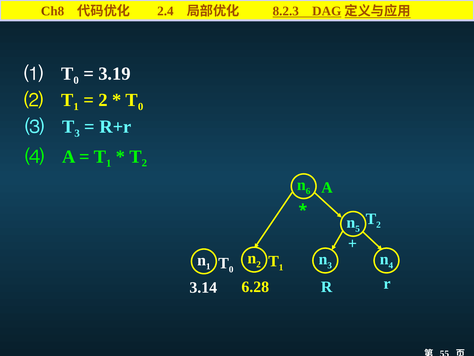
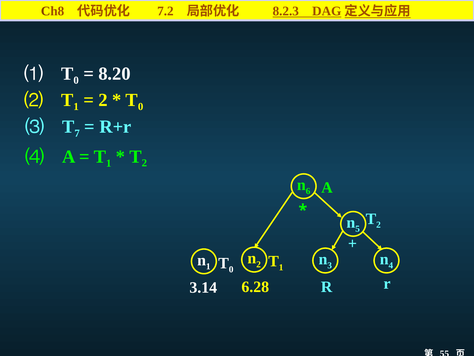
2.4: 2.4 -> 7.2
3.19: 3.19 -> 8.20
3 at (77, 133): 3 -> 7
